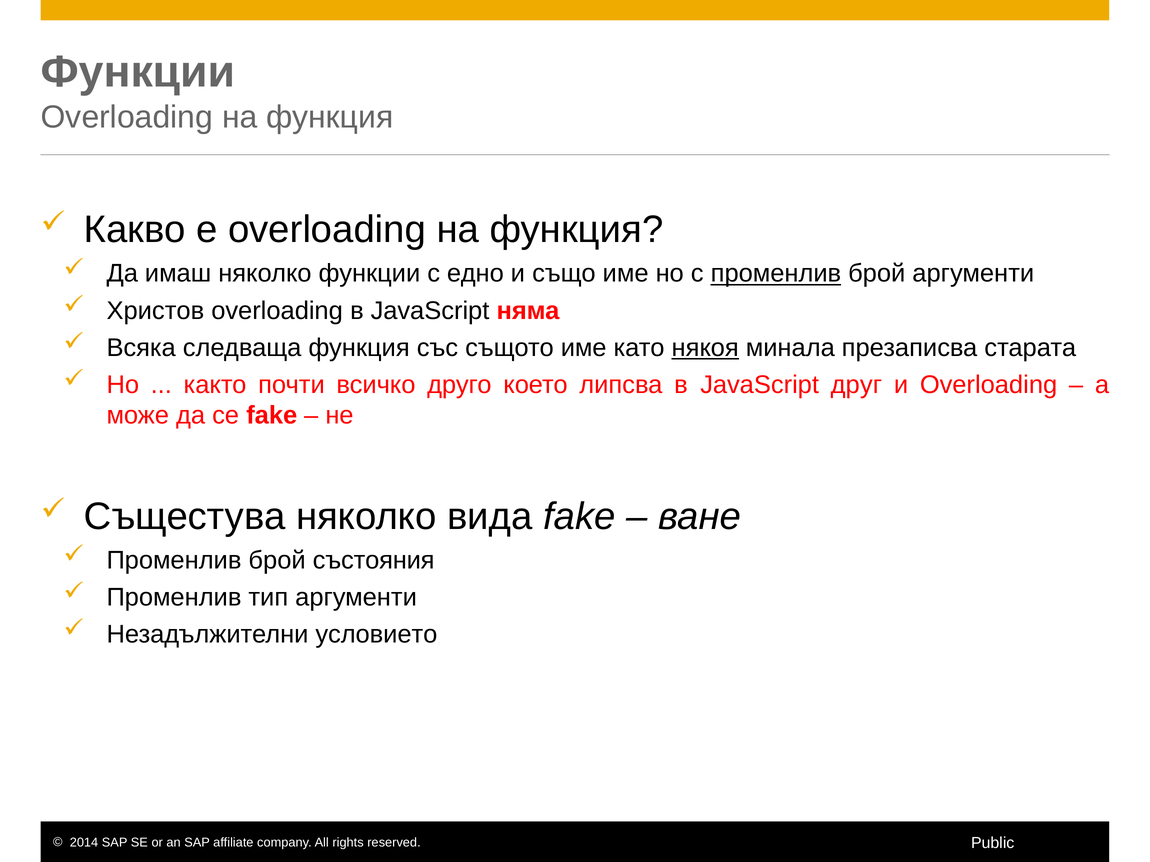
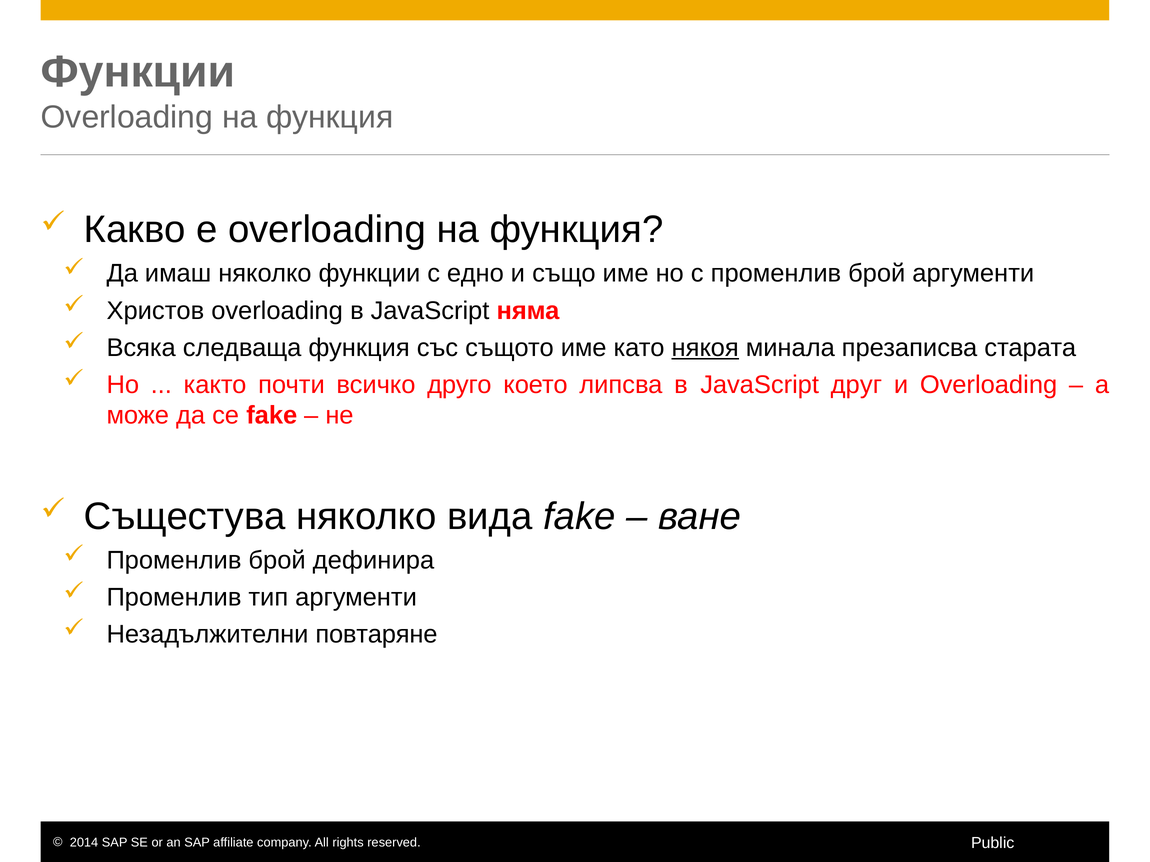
променлив at (776, 274) underline: present -> none
състояния: състояния -> дефинира
условието: условието -> повтаряне
